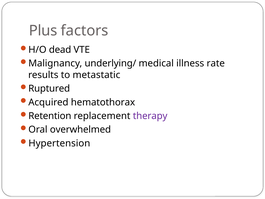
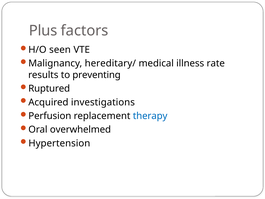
dead: dead -> seen
underlying/: underlying/ -> hereditary/
metastatic: metastatic -> preventing
hematothorax: hematothorax -> investigations
Retention: Retention -> Perfusion
therapy colour: purple -> blue
